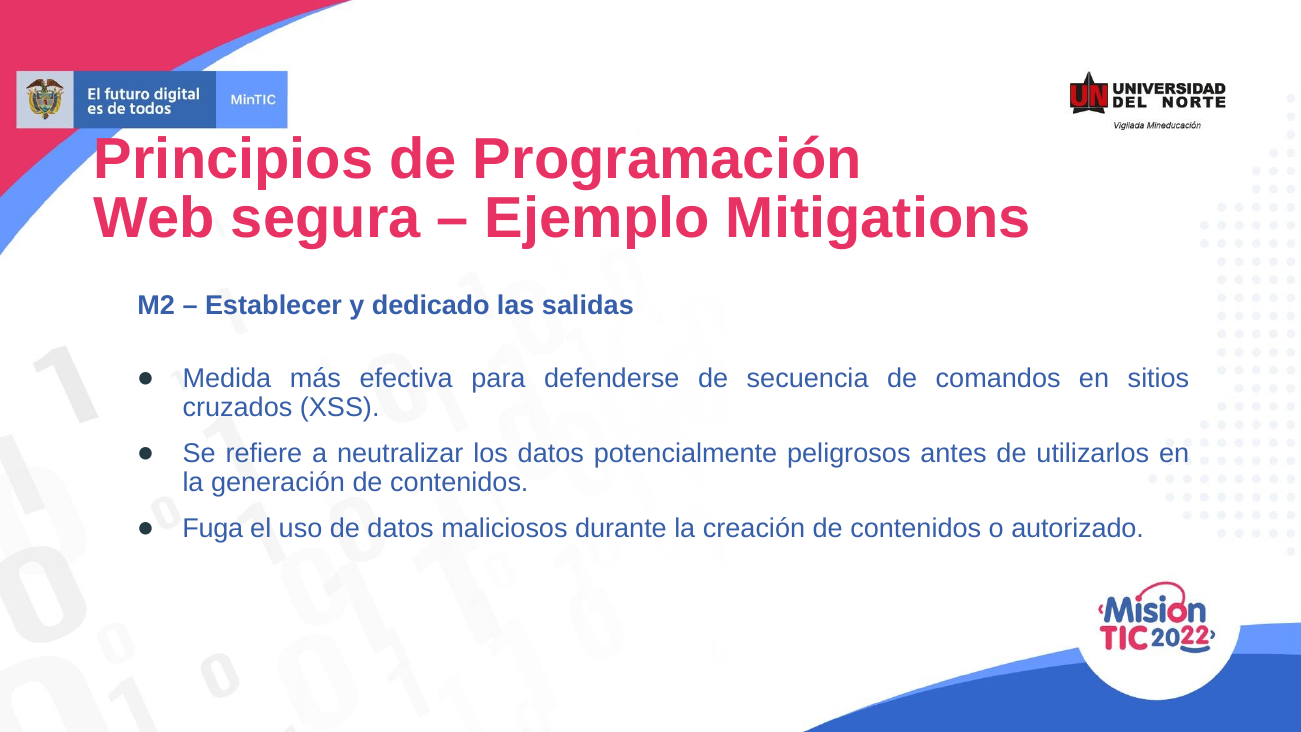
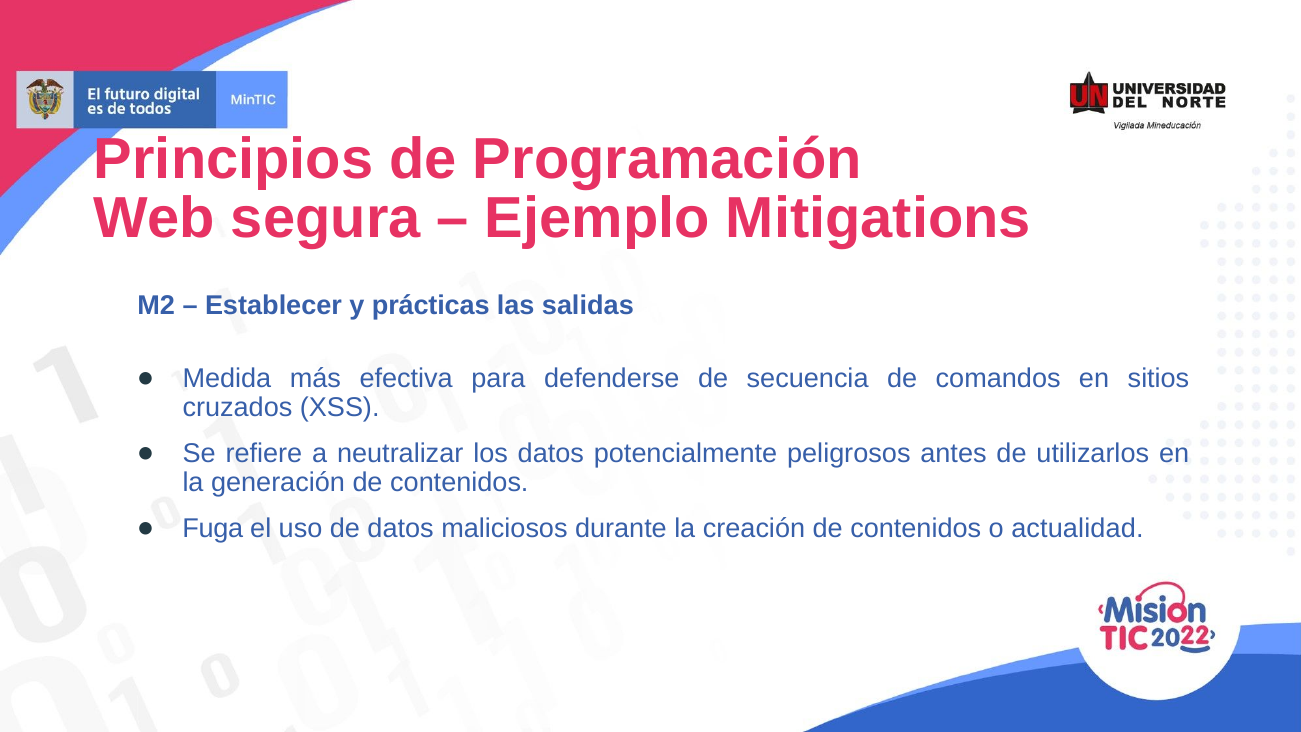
dedicado: dedicado -> prácticas
autorizado: autorizado -> actualidad
